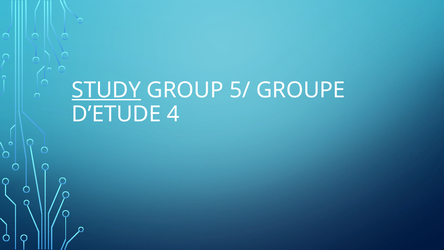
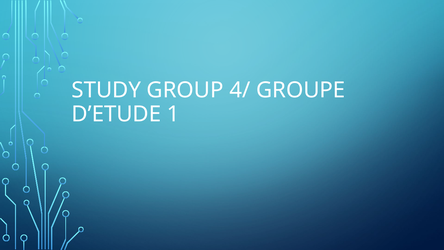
STUDY underline: present -> none
5/: 5/ -> 4/
4: 4 -> 1
